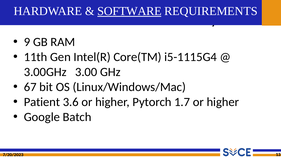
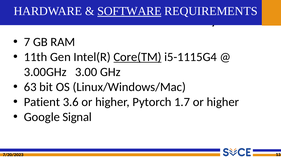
9: 9 -> 7
Core(TM underline: none -> present
67: 67 -> 63
Batch: Batch -> Signal
